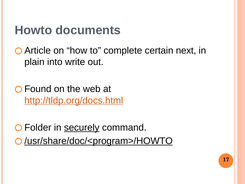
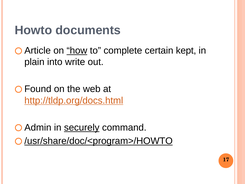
how underline: none -> present
next: next -> kept
Folder: Folder -> Admin
